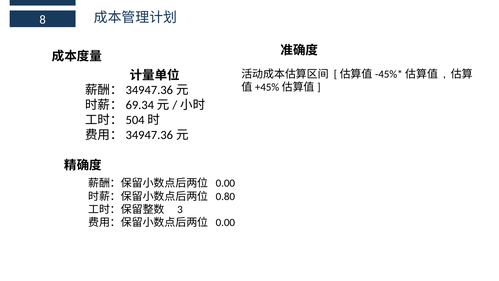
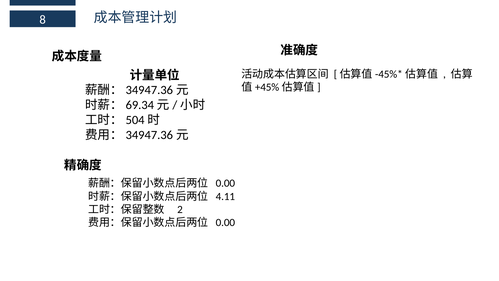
0.80: 0.80 -> 4.11
3: 3 -> 2
